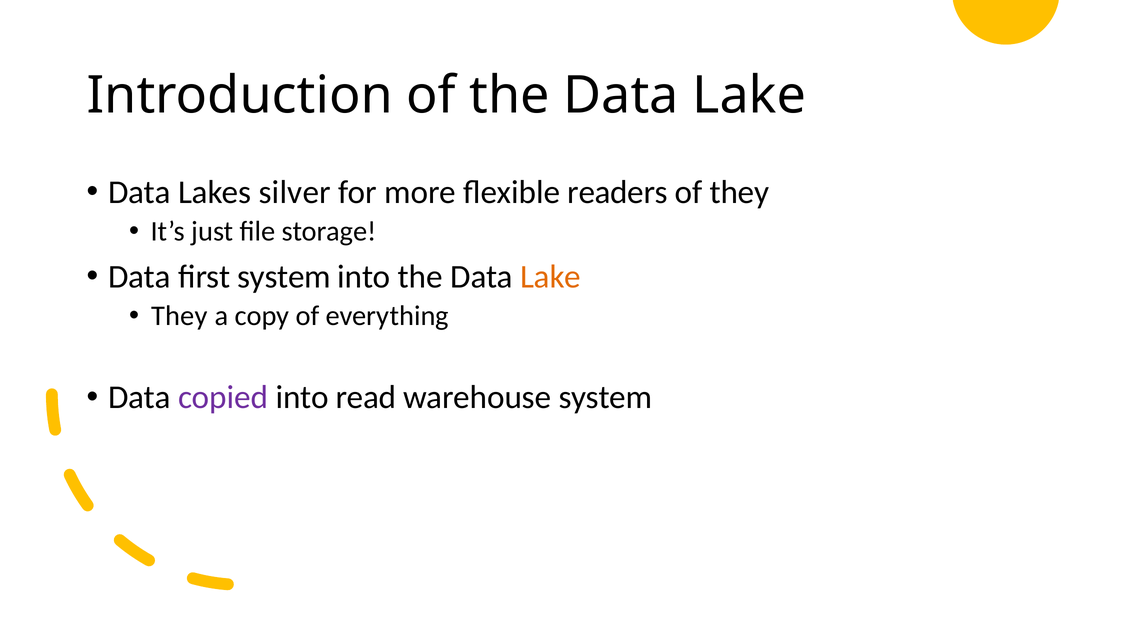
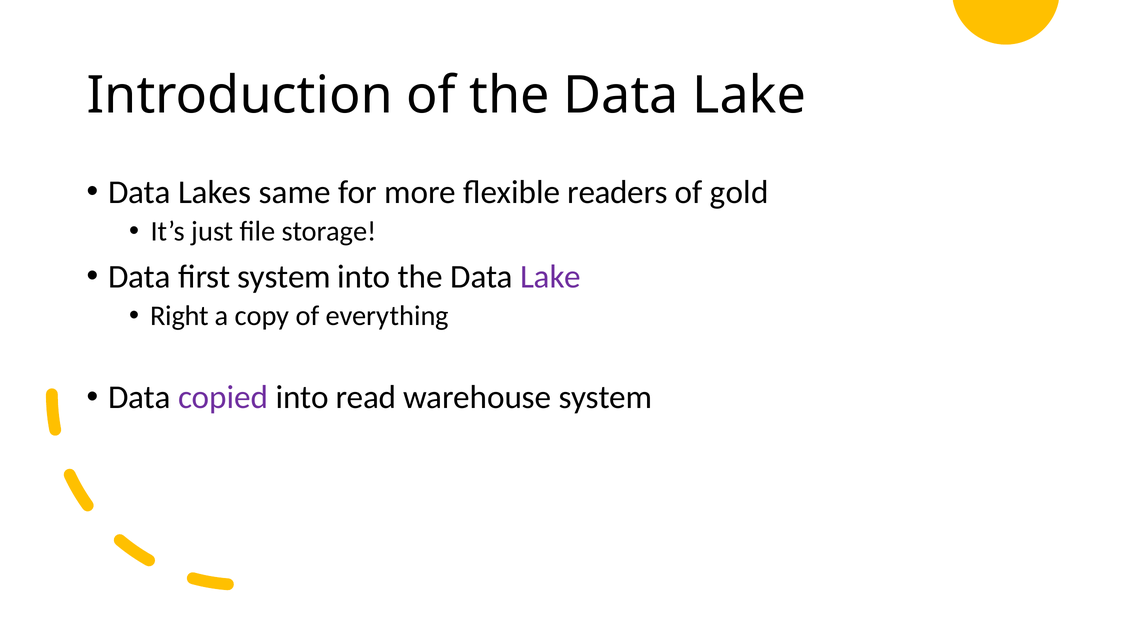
silver: silver -> same
of they: they -> gold
Lake at (551, 277) colour: orange -> purple
They at (179, 316): They -> Right
